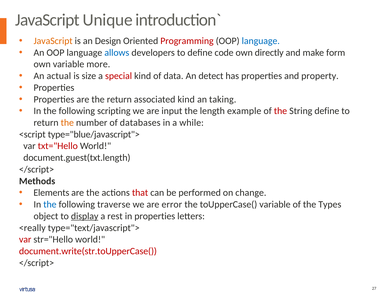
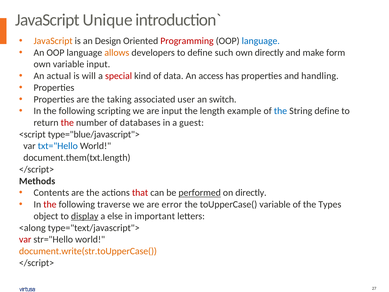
allows colour: blue -> orange
code: code -> such
variable more: more -> input
size: size -> will
detect: detect -> access
property: property -> handling
the return: return -> taking
associated kind: kind -> user
taking: taking -> switch
the at (280, 111) colour: red -> blue
the at (67, 123) colour: orange -> red
while: while -> guest
txt="Hello colour: red -> blue
document.guest(txt.length: document.guest(txt.length -> document.them(txt.length
Elements: Elements -> Contents
performed underline: none -> present
on change: change -> directly
the at (50, 204) colour: blue -> red
rest: rest -> else
in properties: properties -> important
<really: <really -> <along
document.write(str.toUpperCase( colour: red -> orange
